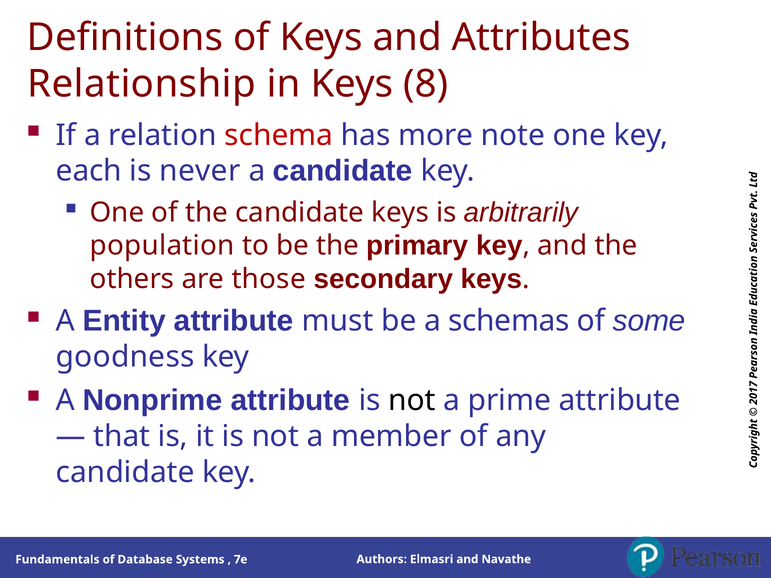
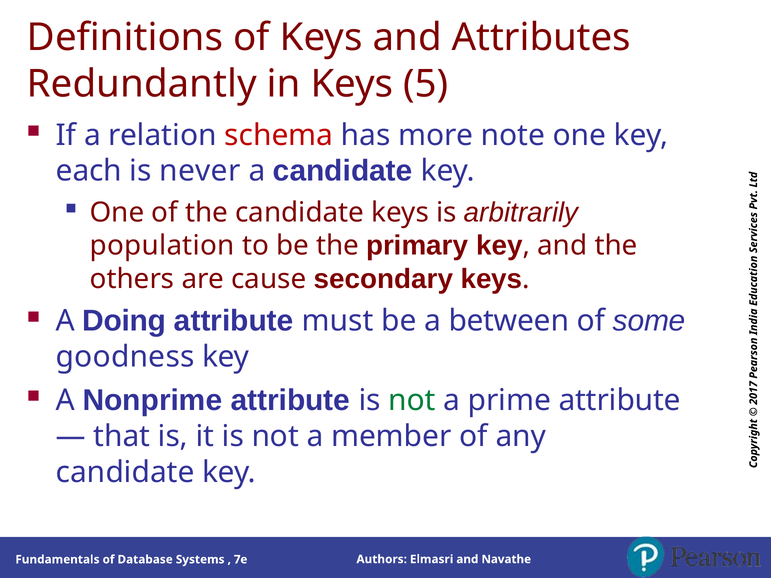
Relationship: Relationship -> Redundantly
8: 8 -> 5
those: those -> cause
Entity: Entity -> Doing
schemas: schemas -> between
not at (412, 400) colour: black -> green
